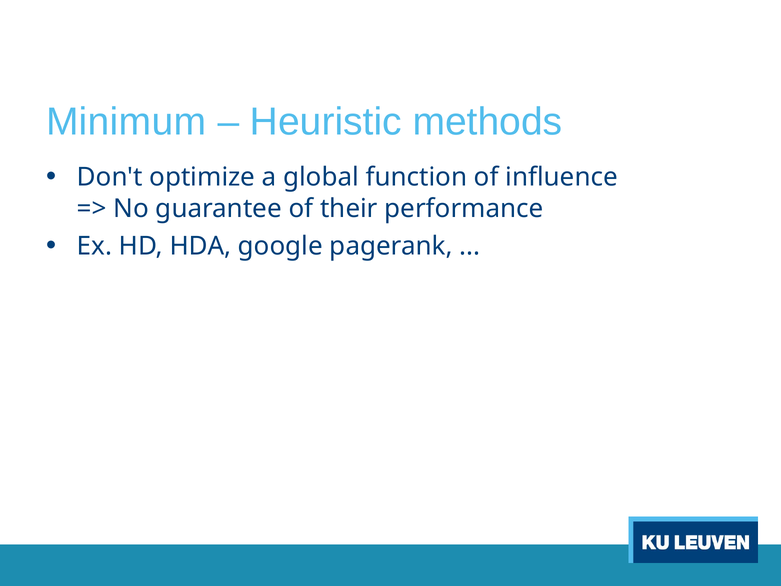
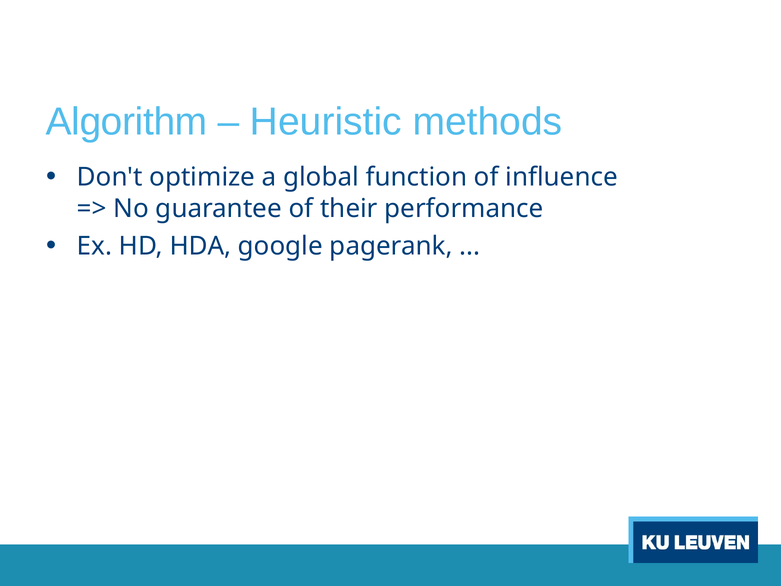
Minimum: Minimum -> Algorithm
